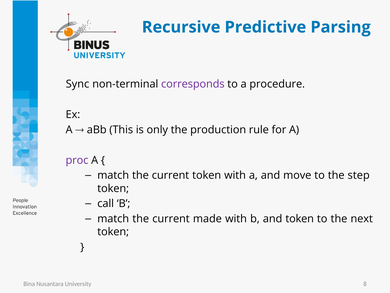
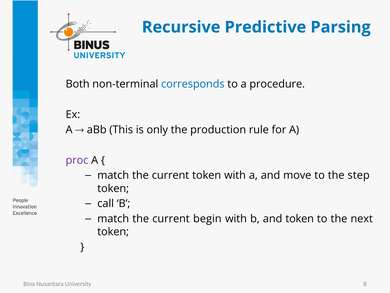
Sync: Sync -> Both
corresponds colour: purple -> blue
made: made -> begin
